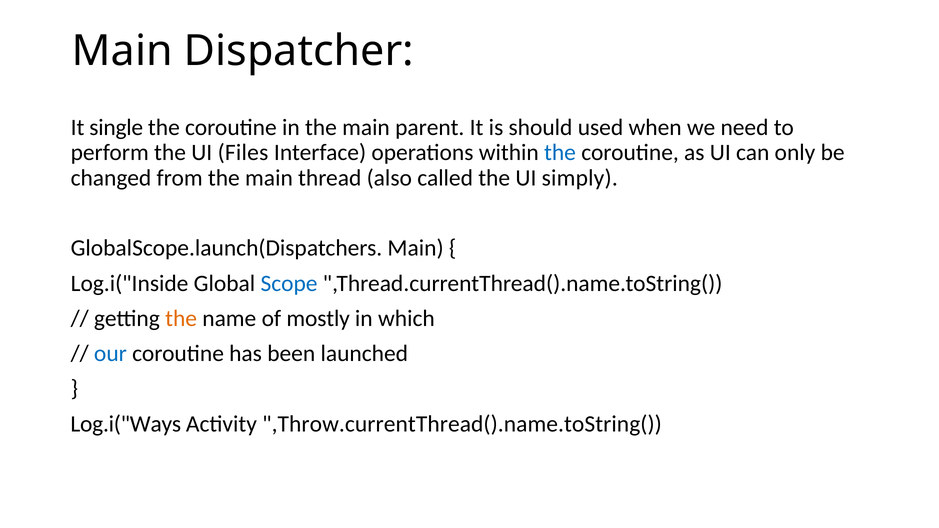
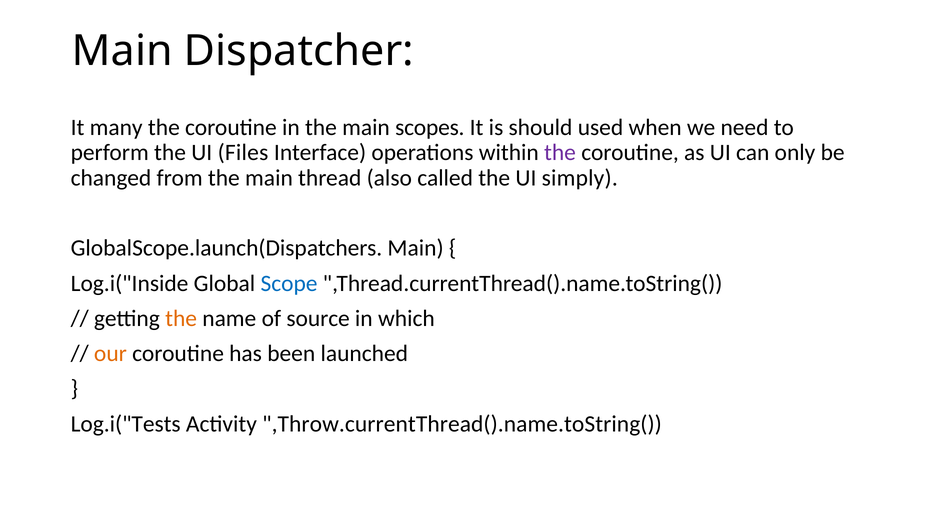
single: single -> many
parent: parent -> scopes
the at (560, 153) colour: blue -> purple
mostly: mostly -> source
our colour: blue -> orange
Log.i("Ways: Log.i("Ways -> Log.i("Tests
